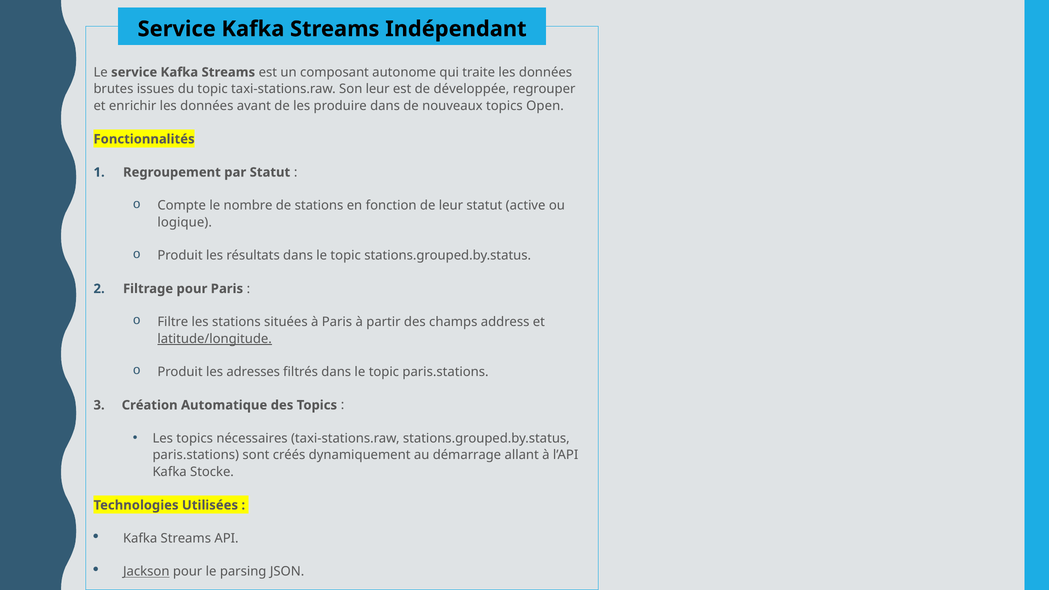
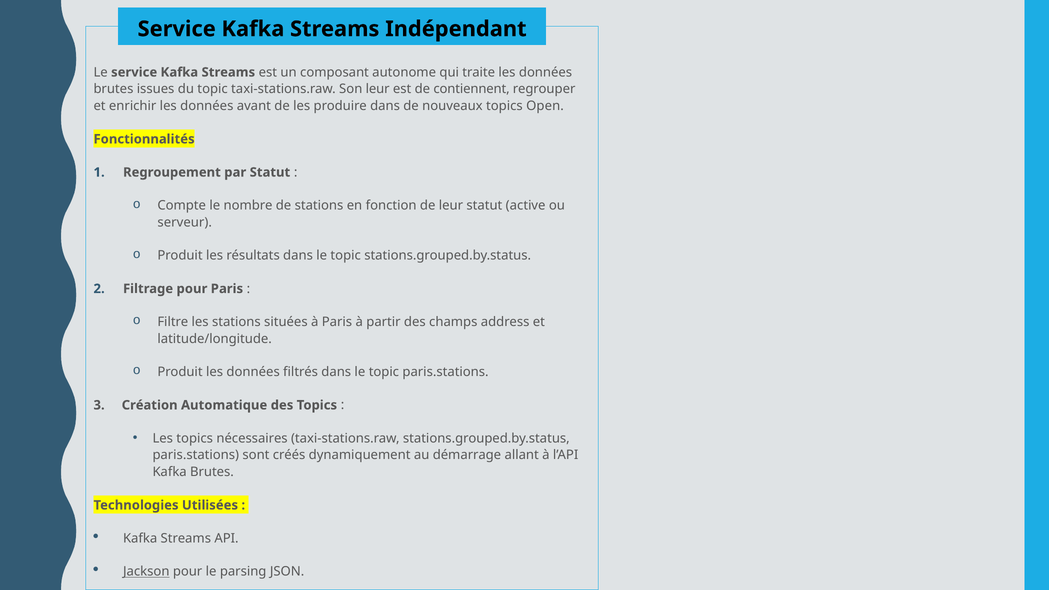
développée: développée -> contiennent
logique: logique -> serveur
latitude/longitude underline: present -> none
Produit les adresses: adresses -> données
Kafka Stocke: Stocke -> Brutes
